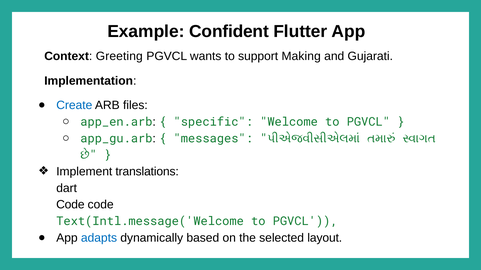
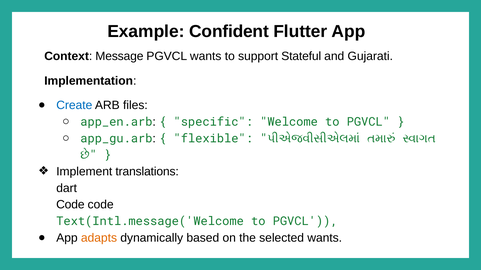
Greeting: Greeting -> Message
Making: Making -> Stateful
messages: messages -> flexible
adapts colour: blue -> orange
selected layout: layout -> wants
